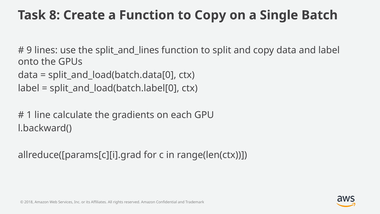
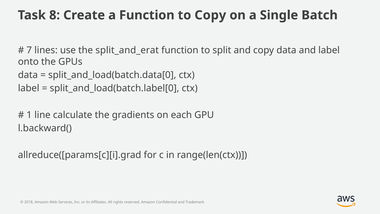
9: 9 -> 7
split_and_lines: split_and_lines -> split_and_erat
